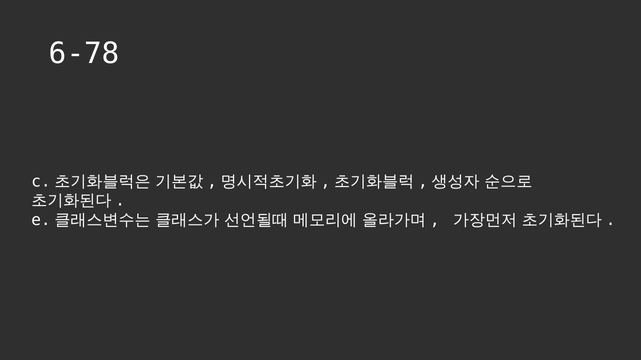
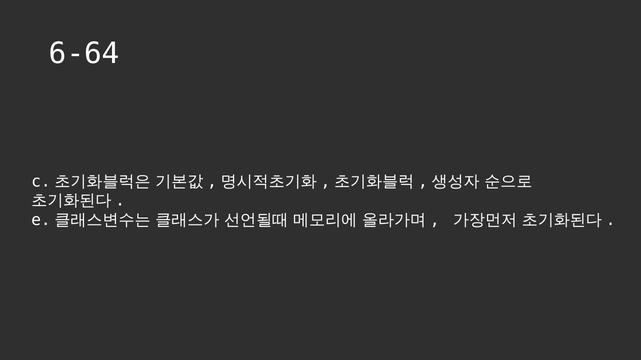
6-78: 6-78 -> 6-64
